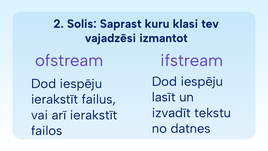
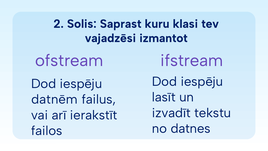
ierakstīt at (55, 99): ierakstīt -> datnēm
